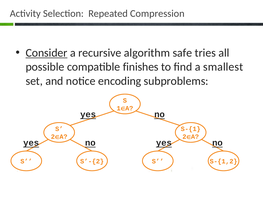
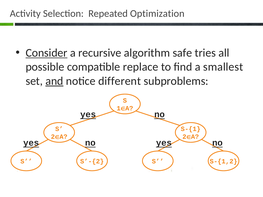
Compression: Compression -> Optimization
finishes: finishes -> replace
and underline: none -> present
encoding: encoding -> different
